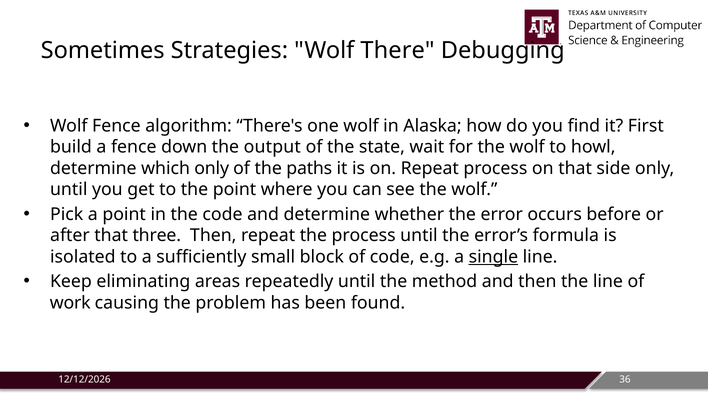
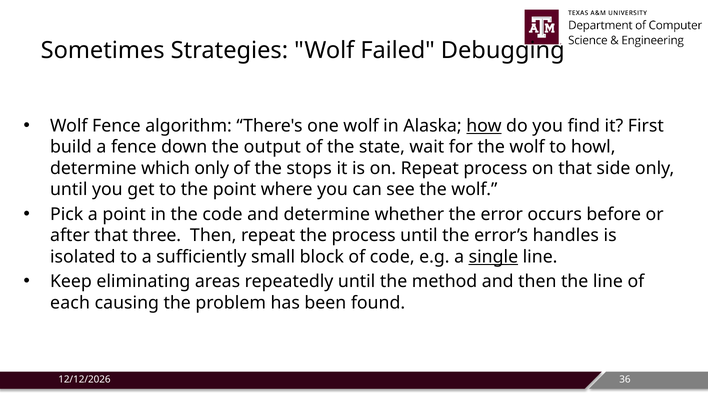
There: There -> Failed
how underline: none -> present
paths: paths -> stops
formula: formula -> handles
work: work -> each
